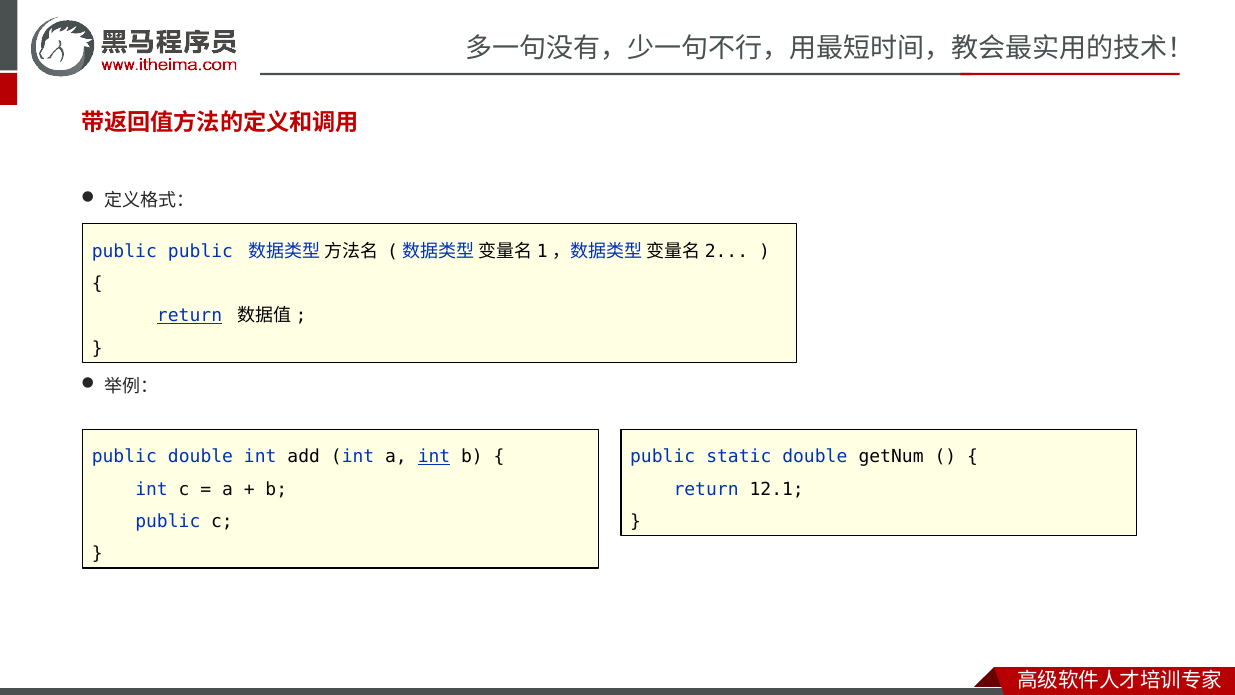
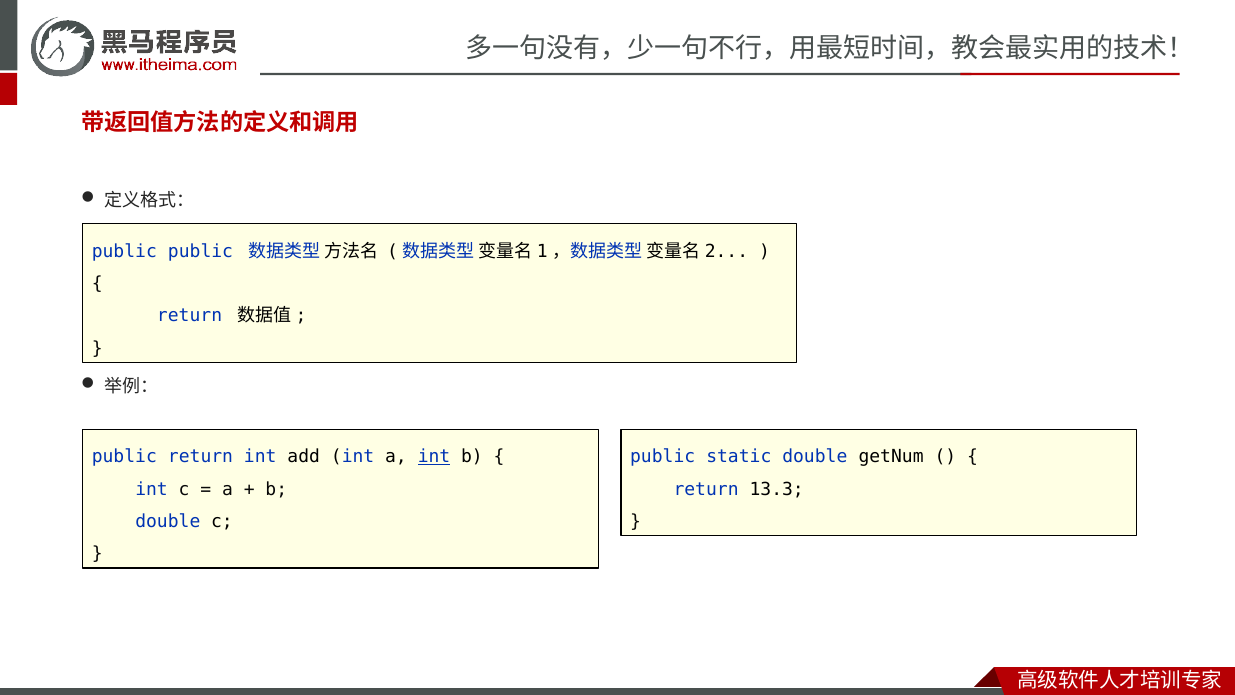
return at (190, 316) underline: present -> none
public double: double -> return
12.1: 12.1 -> 13.3
public at (168, 521): public -> double
